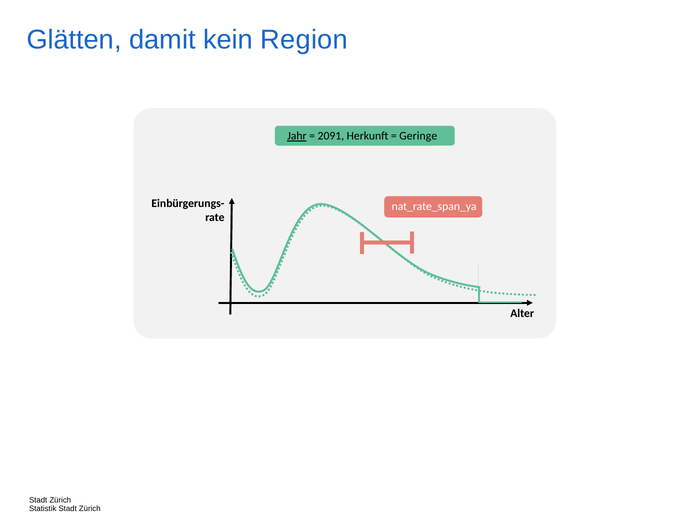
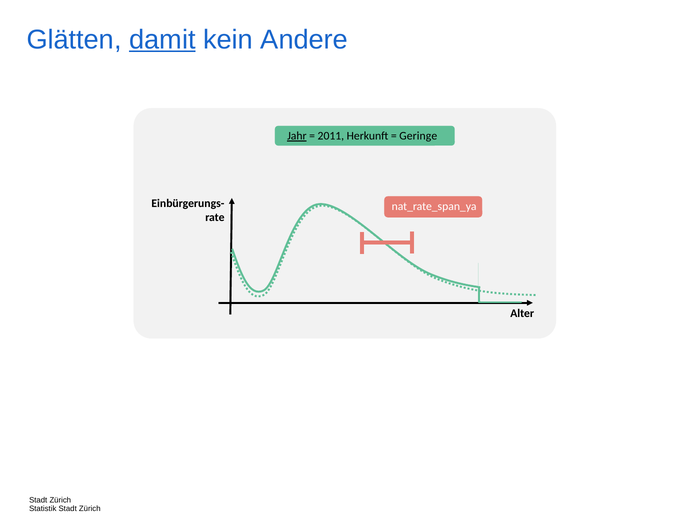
damit underline: none -> present
Region: Region -> Andere
2091: 2091 -> 2011
